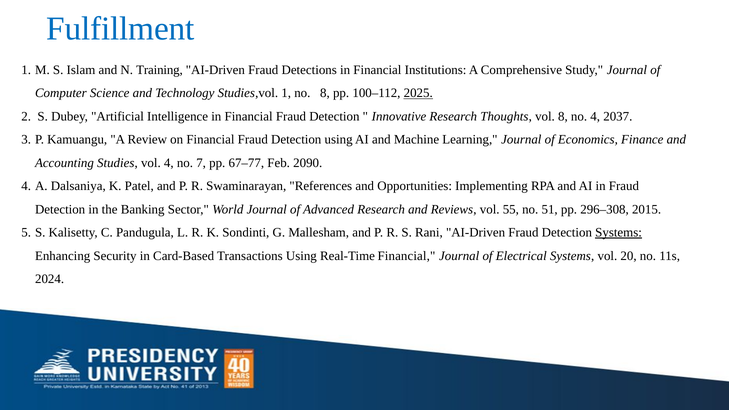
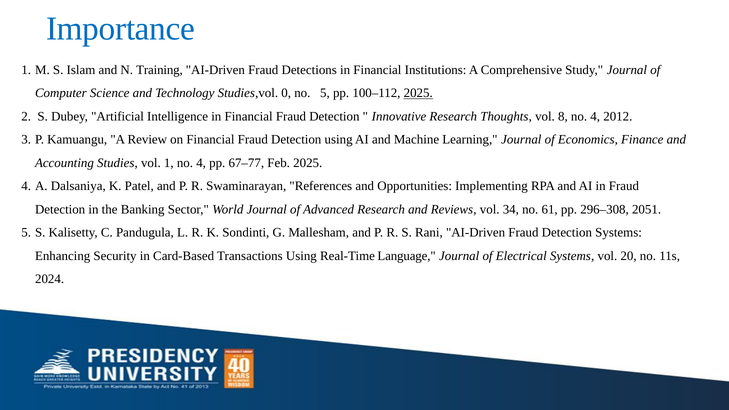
Fulfillment: Fulfillment -> Importance
Studies,vol 1: 1 -> 0
no 8: 8 -> 5
2037: 2037 -> 2012
vol 4: 4 -> 1
7 at (201, 163): 7 -> 4
Feb 2090: 2090 -> 2025
55: 55 -> 34
51: 51 -> 61
2015: 2015 -> 2051
Systems at (619, 233) underline: present -> none
Real-Time Financial: Financial -> Language
